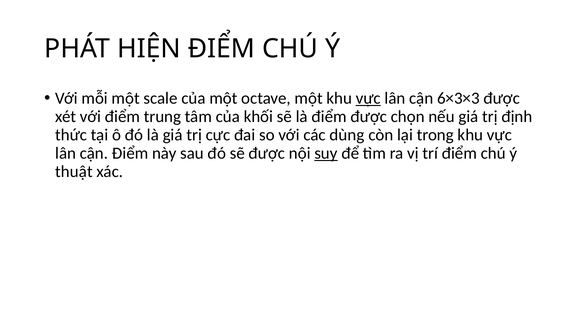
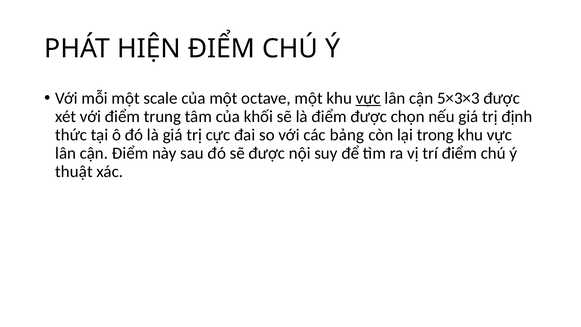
6×3×3: 6×3×3 -> 5×3×3
dùng: dùng -> bảng
suy underline: present -> none
